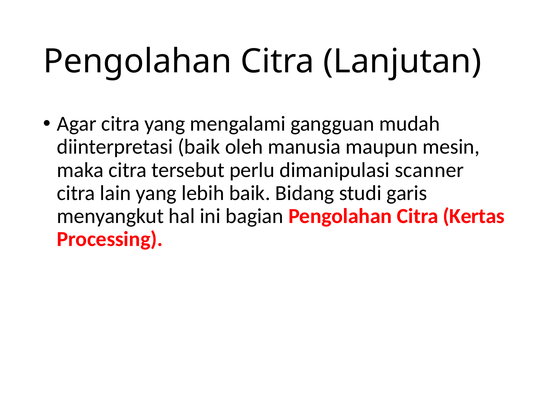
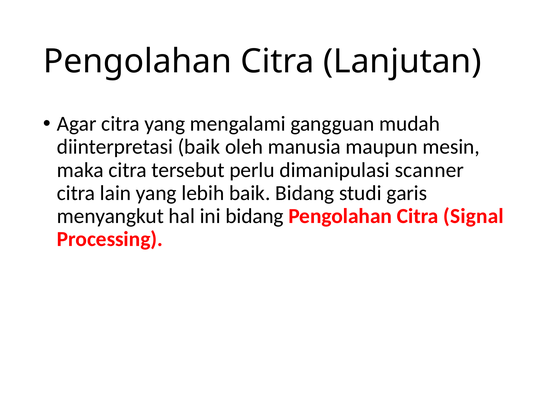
ini bagian: bagian -> bidang
Kertas: Kertas -> Signal
